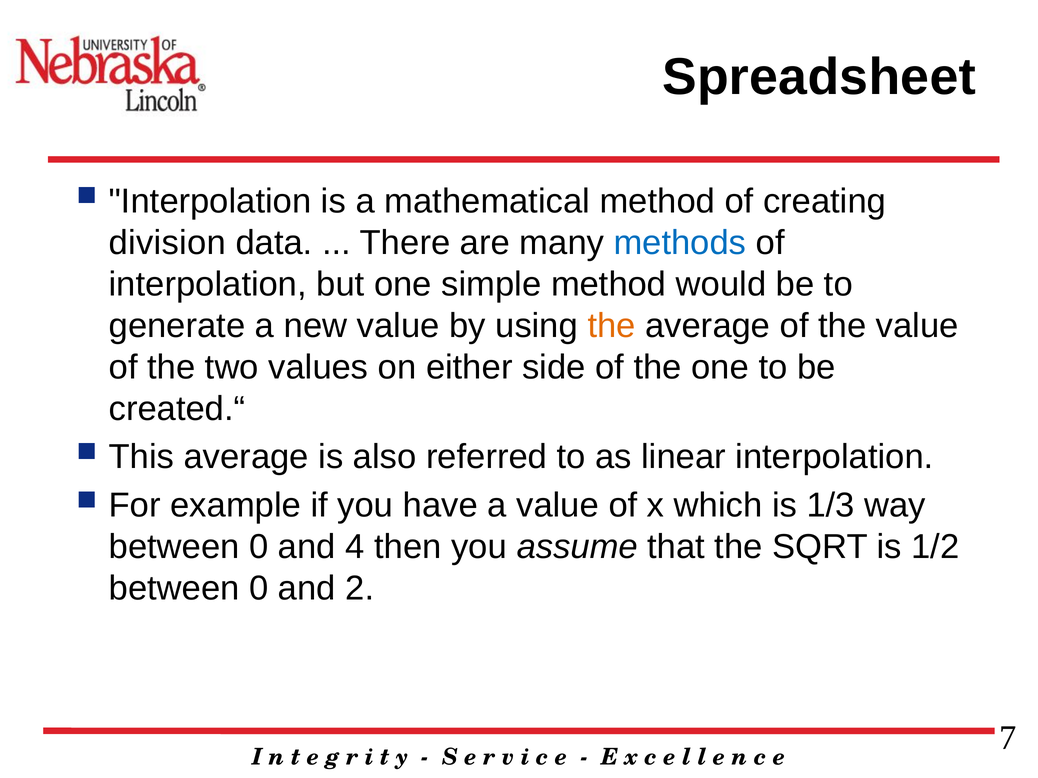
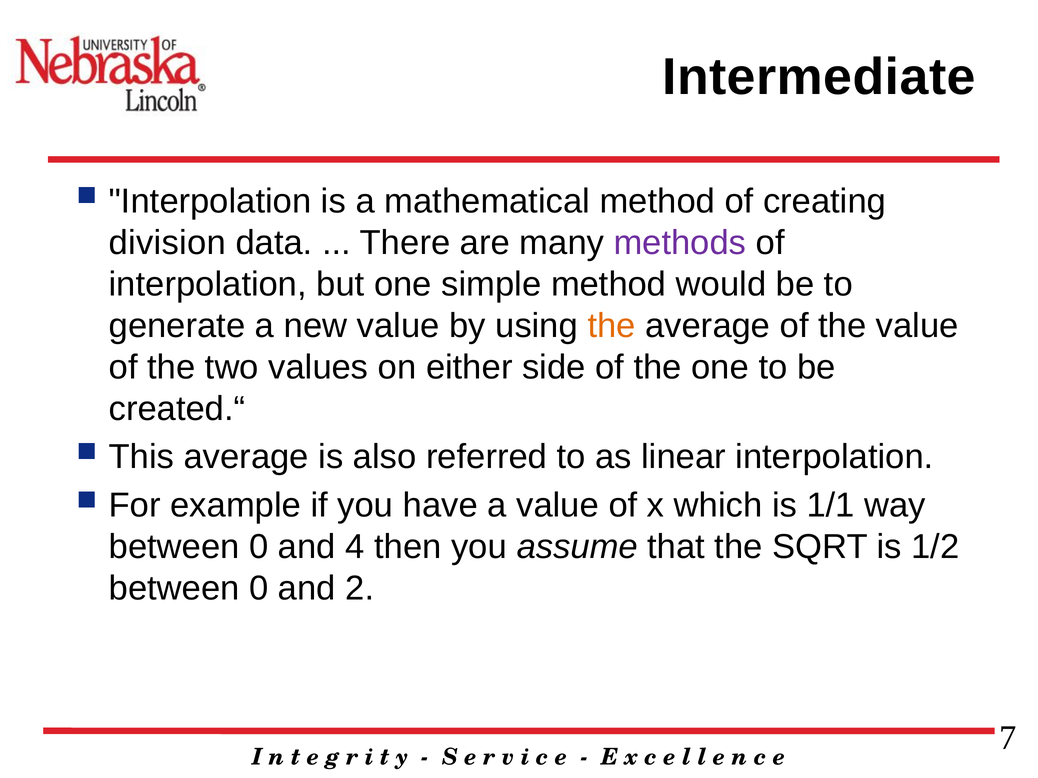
Spreadsheet: Spreadsheet -> Intermediate
methods colour: blue -> purple
1/3: 1/3 -> 1/1
